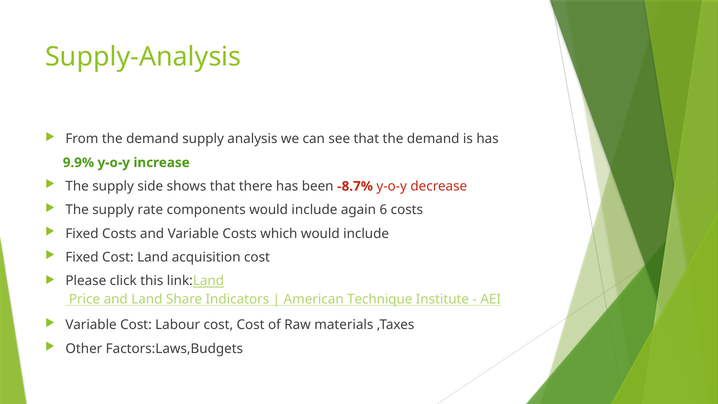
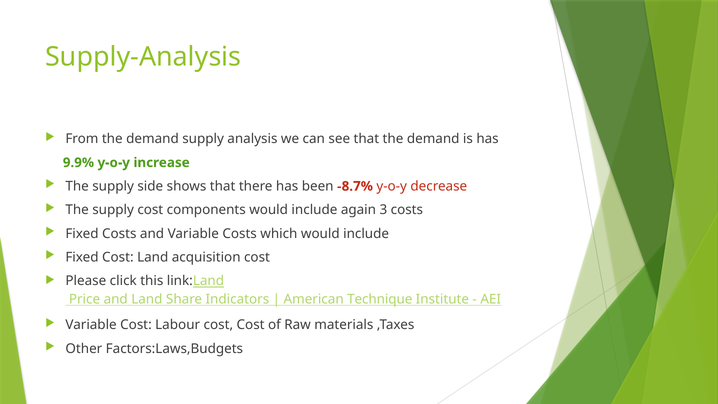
supply rate: rate -> cost
6: 6 -> 3
